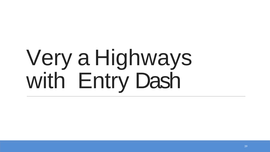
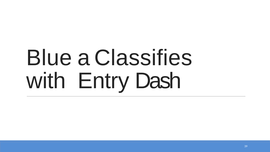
Very: Very -> Blue
Highways: Highways -> Classifies
